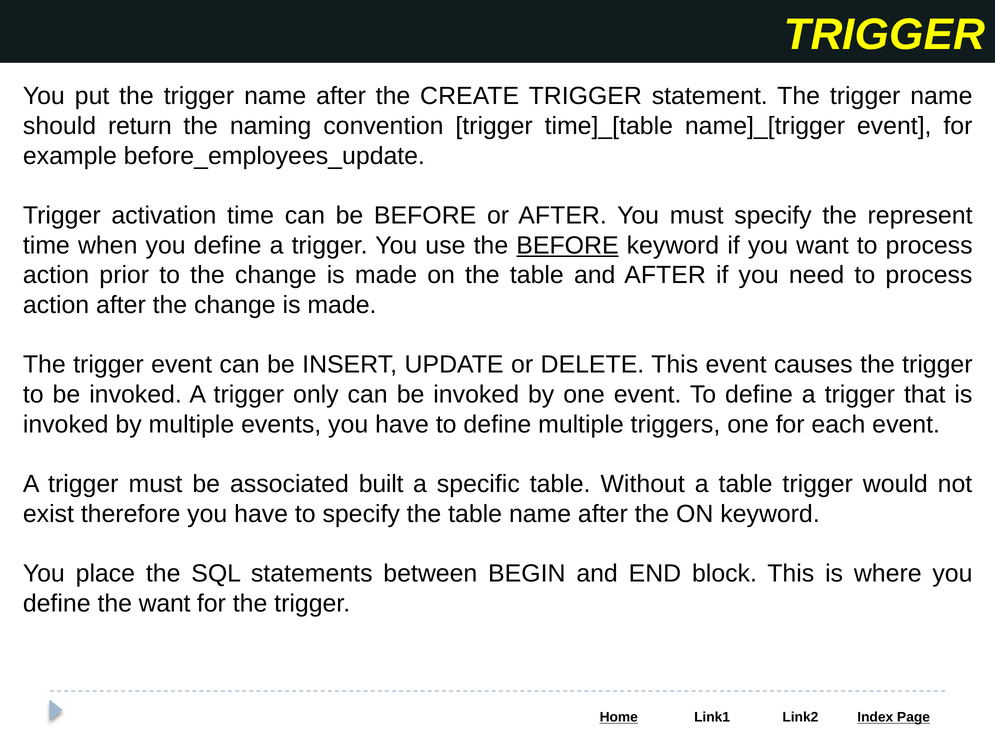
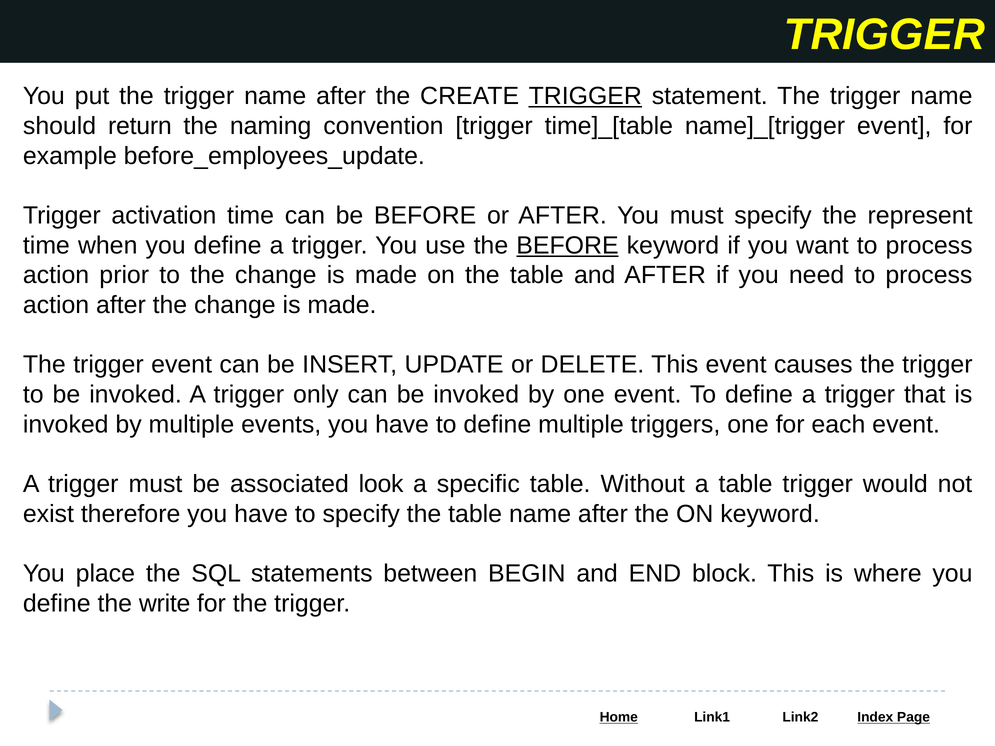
TRIGGER at (585, 96) underline: none -> present
built: built -> look
the want: want -> write
